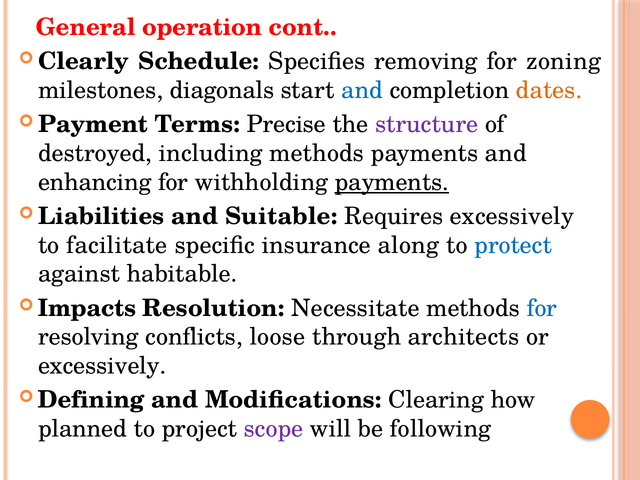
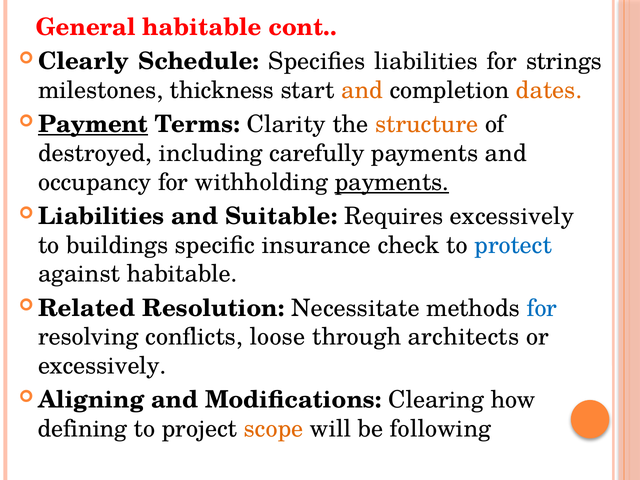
General operation: operation -> habitable
Specifies removing: removing -> liabilities
zoning: zoning -> strings
diagonals: diagonals -> thickness
and at (362, 90) colour: blue -> orange
Payment underline: none -> present
Precise: Precise -> Clarity
structure colour: purple -> orange
including methods: methods -> carefully
enhancing: enhancing -> occupancy
facilitate: facilitate -> buildings
along: along -> check
Impacts: Impacts -> Related
Defining: Defining -> Aligning
planned: planned -> defining
scope colour: purple -> orange
